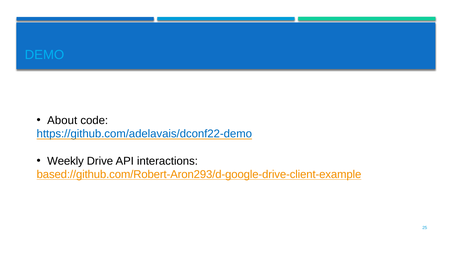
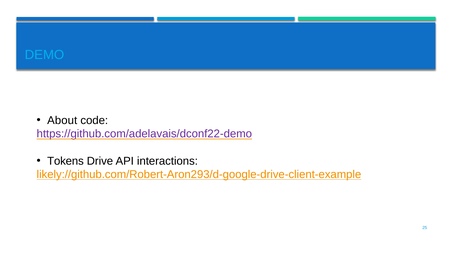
https://github.com/adelavais/dconf22-demo colour: blue -> purple
Weekly: Weekly -> Tokens
based://github.com/Robert-Aron293/d-google-drive-client-example: based://github.com/Robert-Aron293/d-google-drive-client-example -> likely://github.com/Robert-Aron293/d-google-drive-client-example
